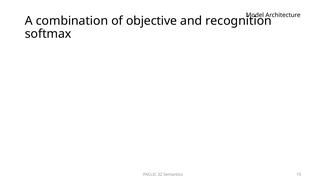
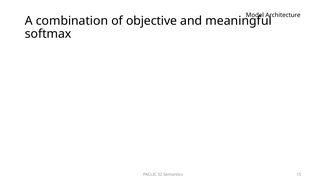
recognition: recognition -> meaningful
